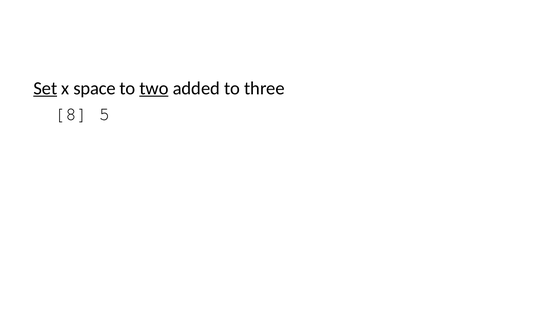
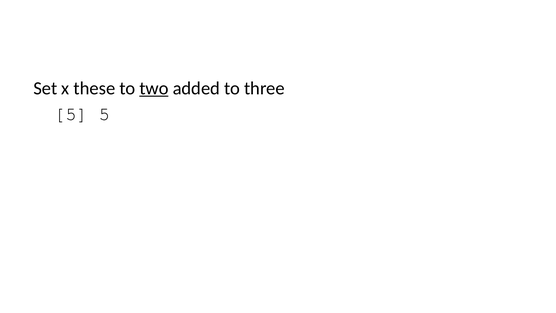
Set underline: present -> none
space: space -> these
8 at (71, 114): 8 -> 5
